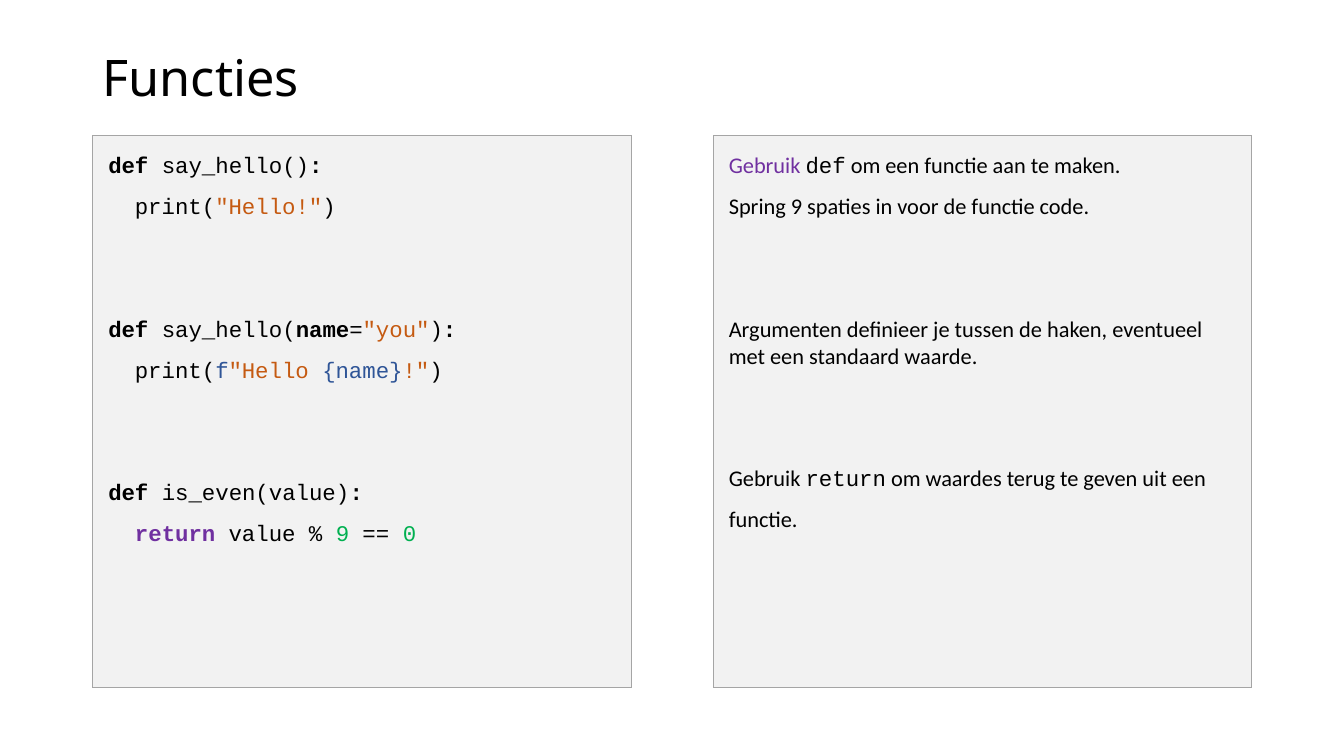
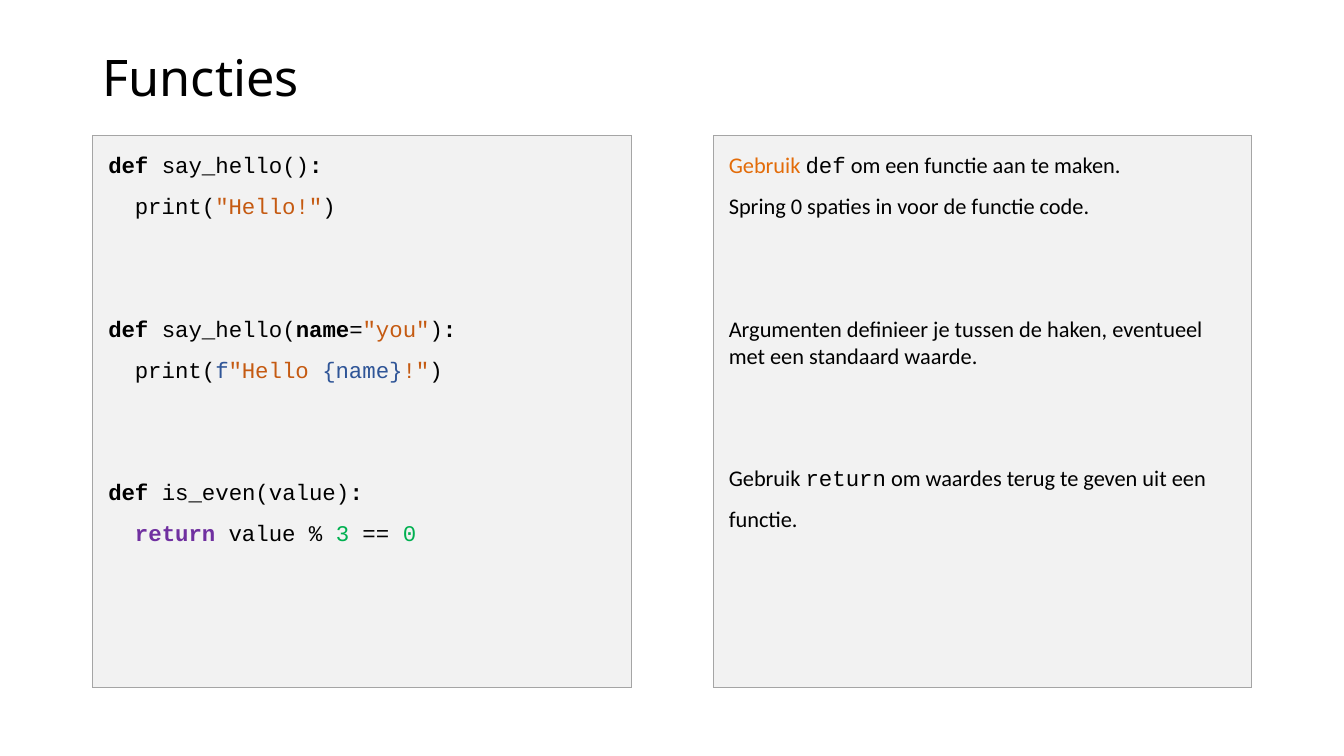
Gebruik at (765, 167) colour: purple -> orange
Spring 9: 9 -> 0
9 at (343, 534): 9 -> 3
